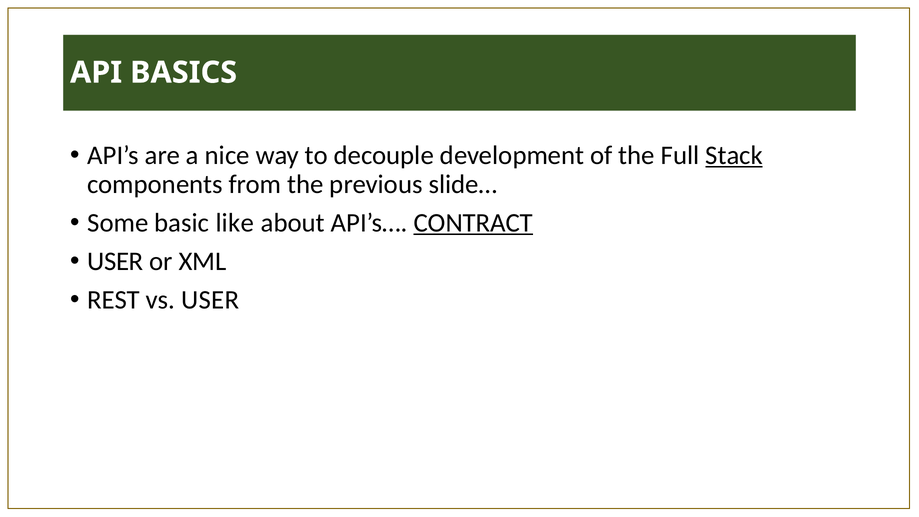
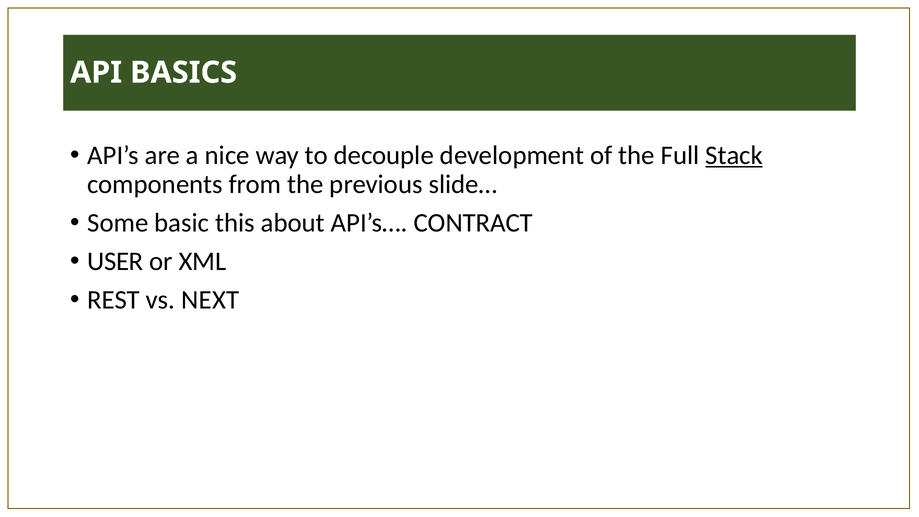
like: like -> this
CONTRACT underline: present -> none
vs USER: USER -> NEXT
